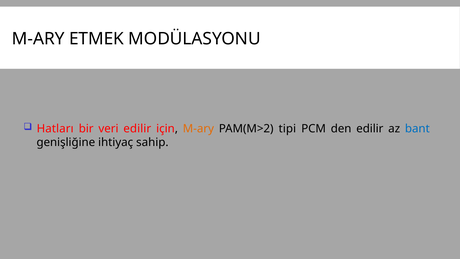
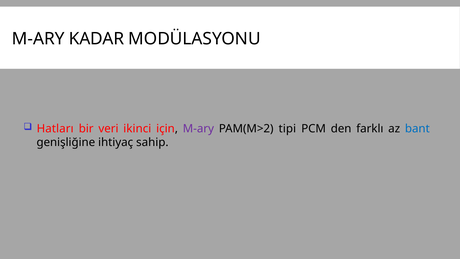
ETMEK: ETMEK -> KADAR
veri edilir: edilir -> ikinci
M-ary at (198, 128) colour: orange -> purple
den edilir: edilir -> farklı
